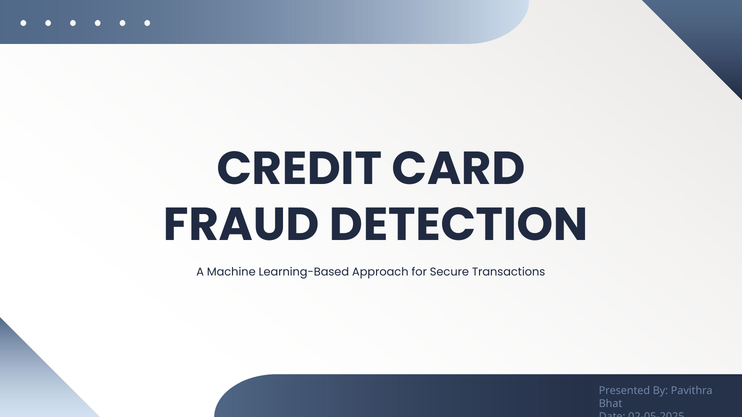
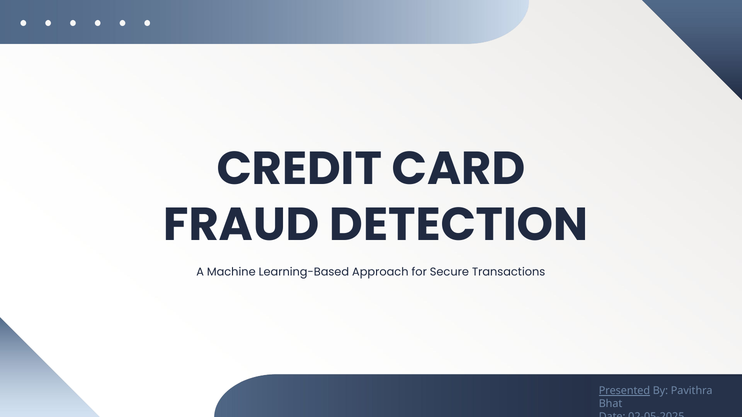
Presented underline: none -> present
